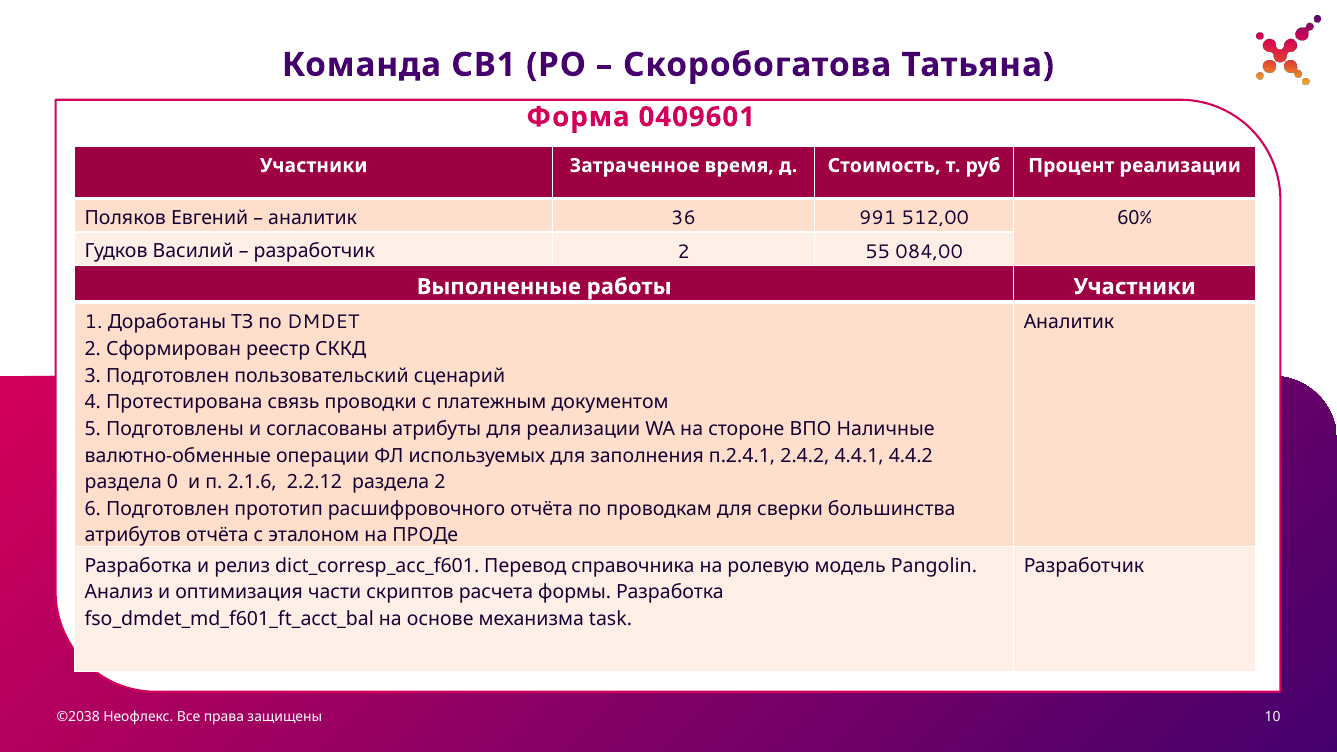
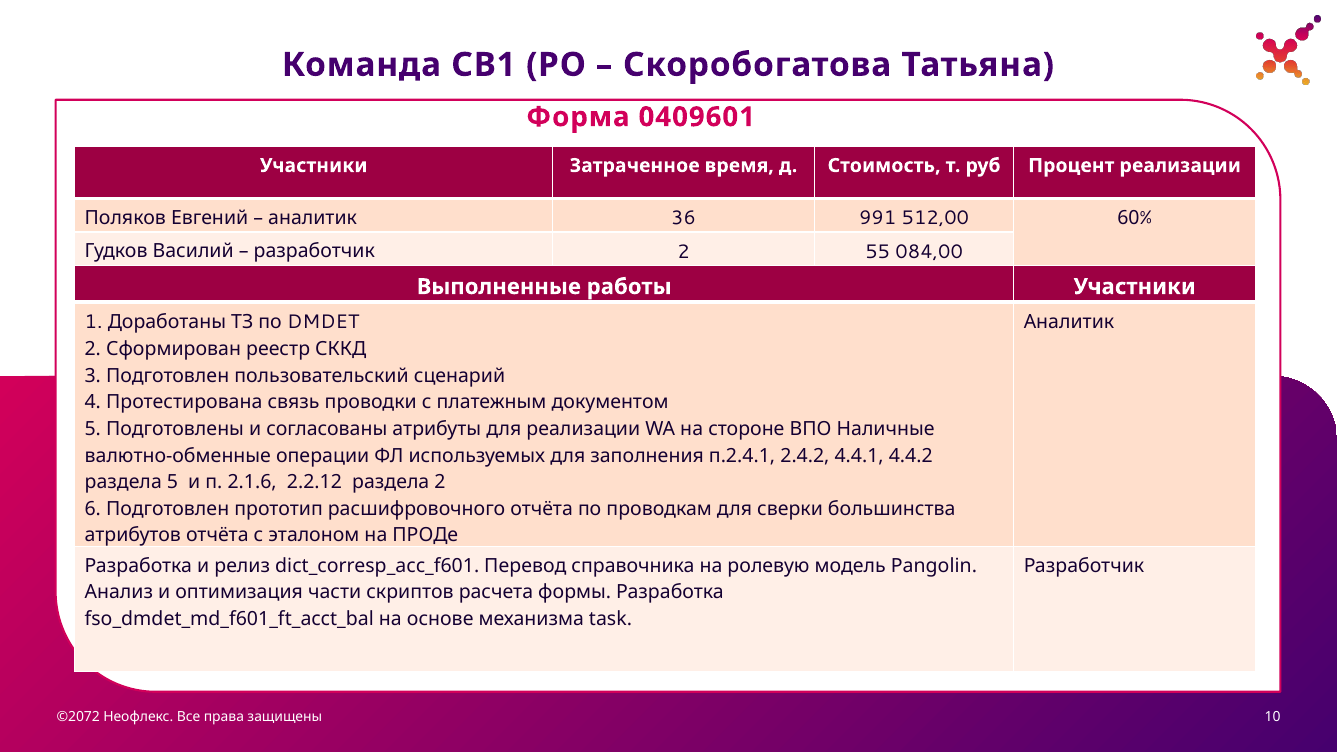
раздела 0: 0 -> 5
©2038: ©2038 -> ©2072
